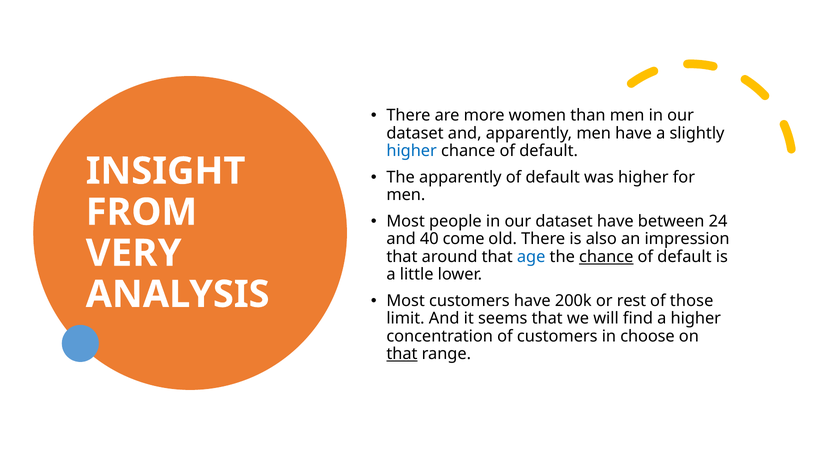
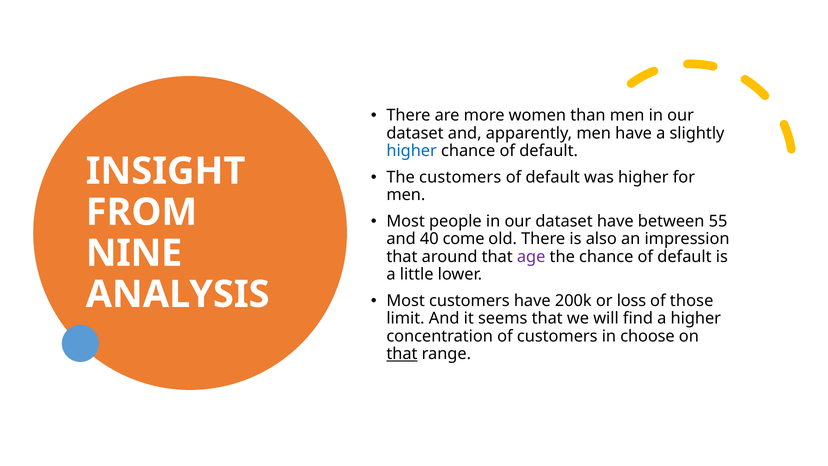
The apparently: apparently -> customers
24: 24 -> 55
VERY: VERY -> NINE
age colour: blue -> purple
chance at (606, 257) underline: present -> none
rest: rest -> loss
